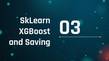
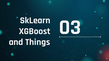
Saving: Saving -> Things
